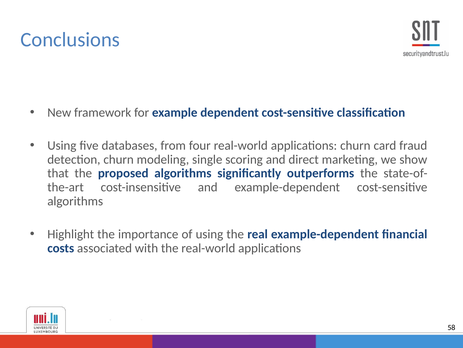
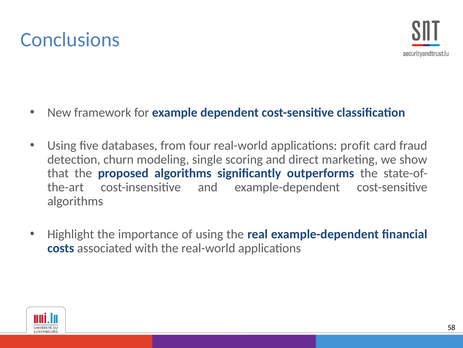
applications churn: churn -> profit
